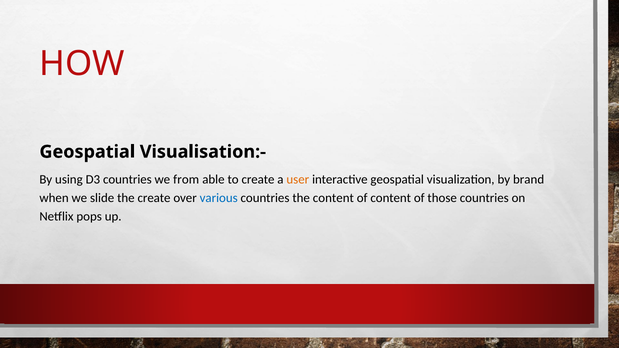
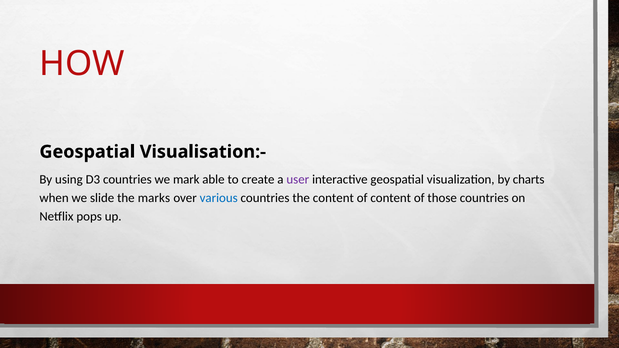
from: from -> mark
user colour: orange -> purple
brand: brand -> charts
the create: create -> marks
